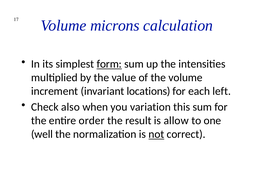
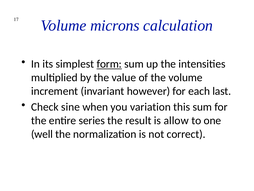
locations: locations -> however
left: left -> last
also: also -> sine
order: order -> series
not underline: present -> none
